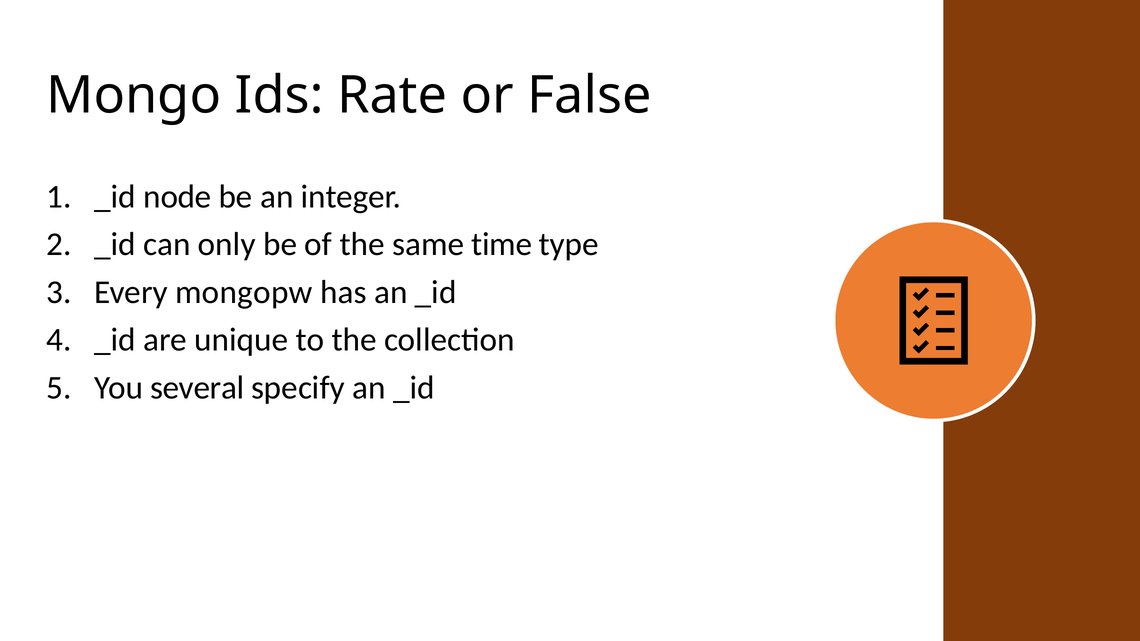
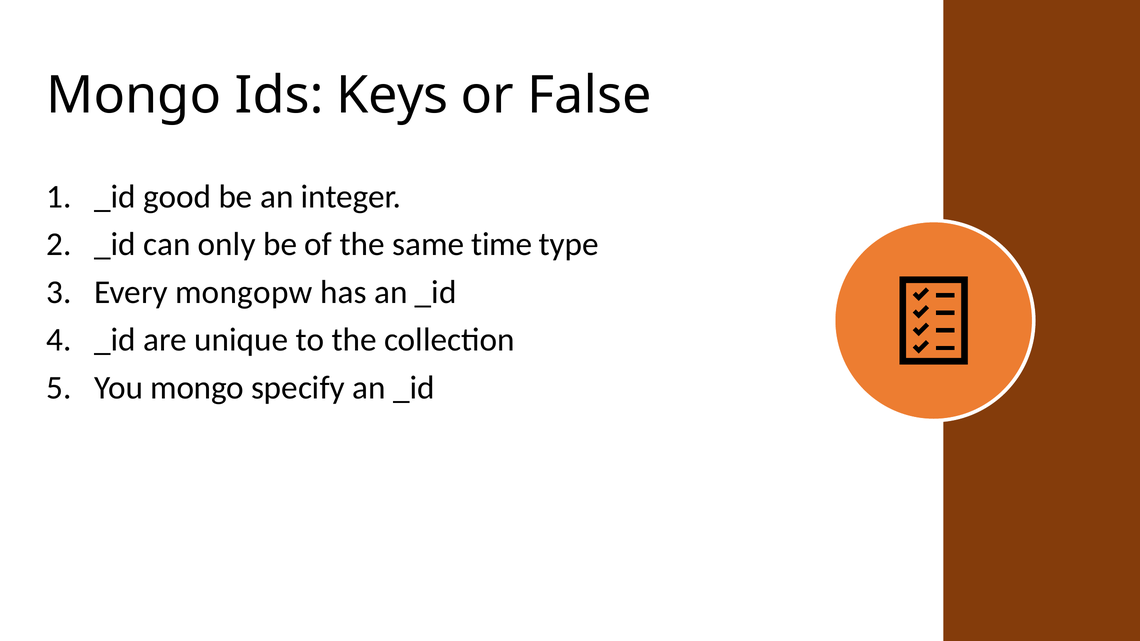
Rate: Rate -> Keys
node: node -> good
You several: several -> mongo
